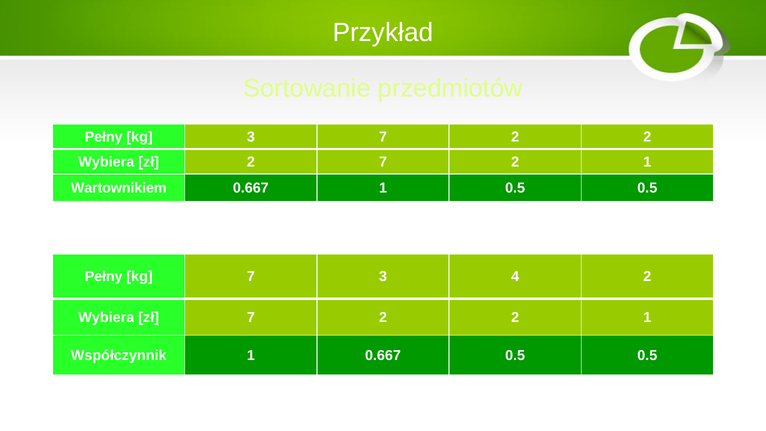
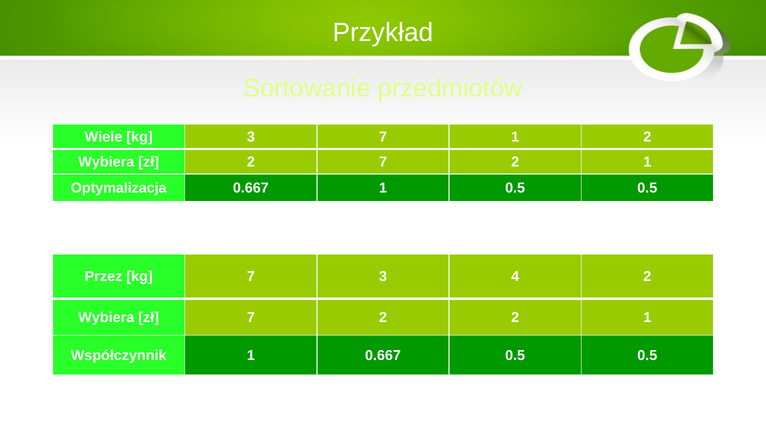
Pełny at (104, 137): Pełny -> Wiele
3 7 2: 2 -> 1
Wartownikiem: Wartownikiem -> Optymalizacja
Pełny at (104, 277): Pełny -> Przez
